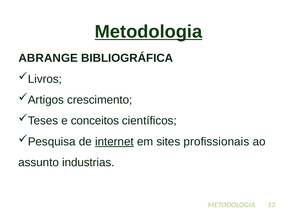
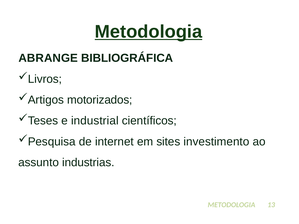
crescimento: crescimento -> motorizados
conceitos: conceitos -> industrial
internet underline: present -> none
profissionais: profissionais -> investimento
